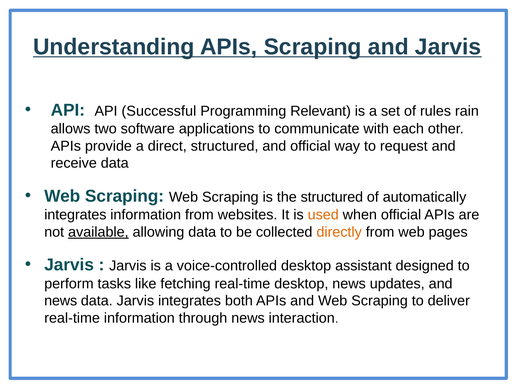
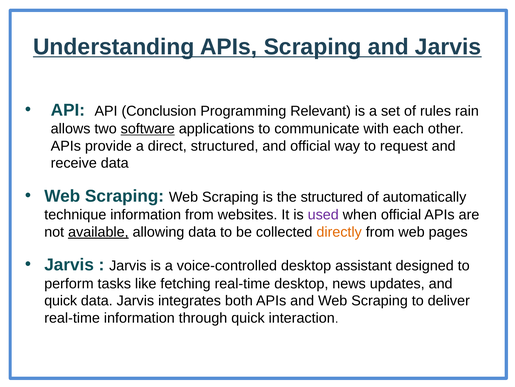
Successful: Successful -> Conclusion
software underline: none -> present
integrates at (75, 214): integrates -> technique
used colour: orange -> purple
news at (61, 300): news -> quick
through news: news -> quick
